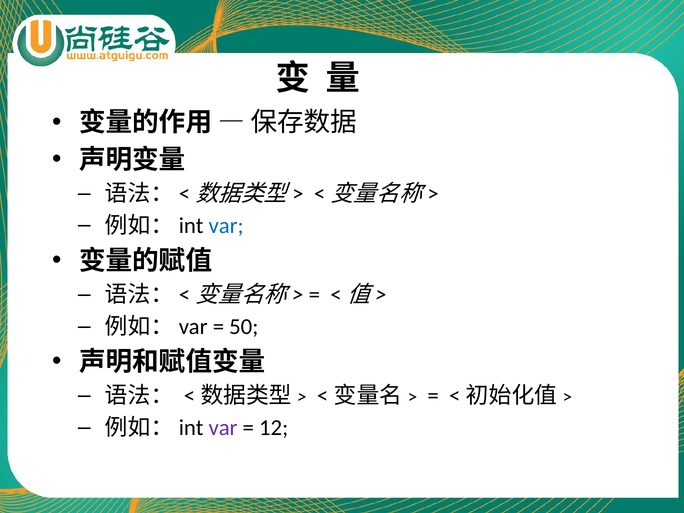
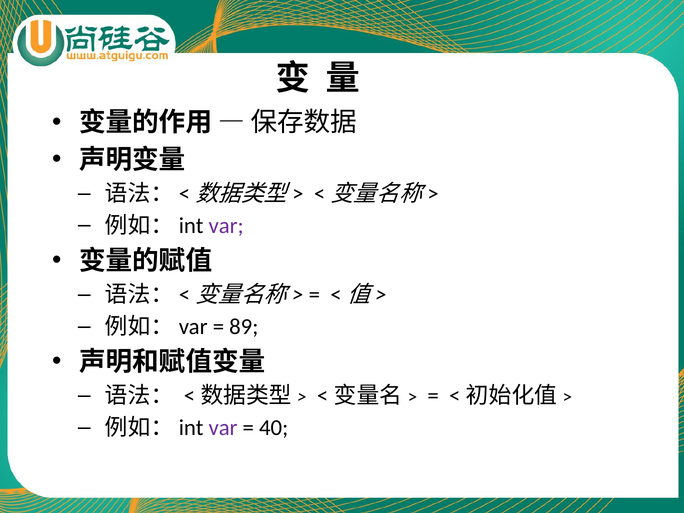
var at (226, 226) colour: blue -> purple
50: 50 -> 89
12: 12 -> 40
